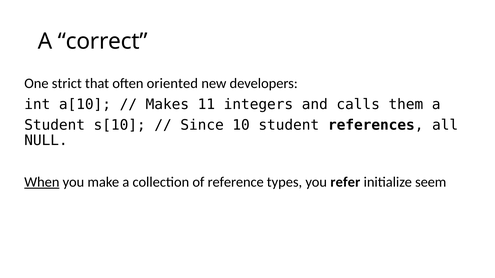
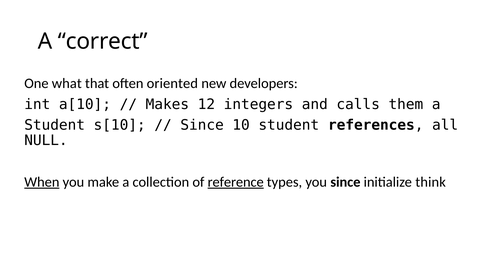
strict: strict -> what
11: 11 -> 12
reference underline: none -> present
you refer: refer -> since
seem: seem -> think
